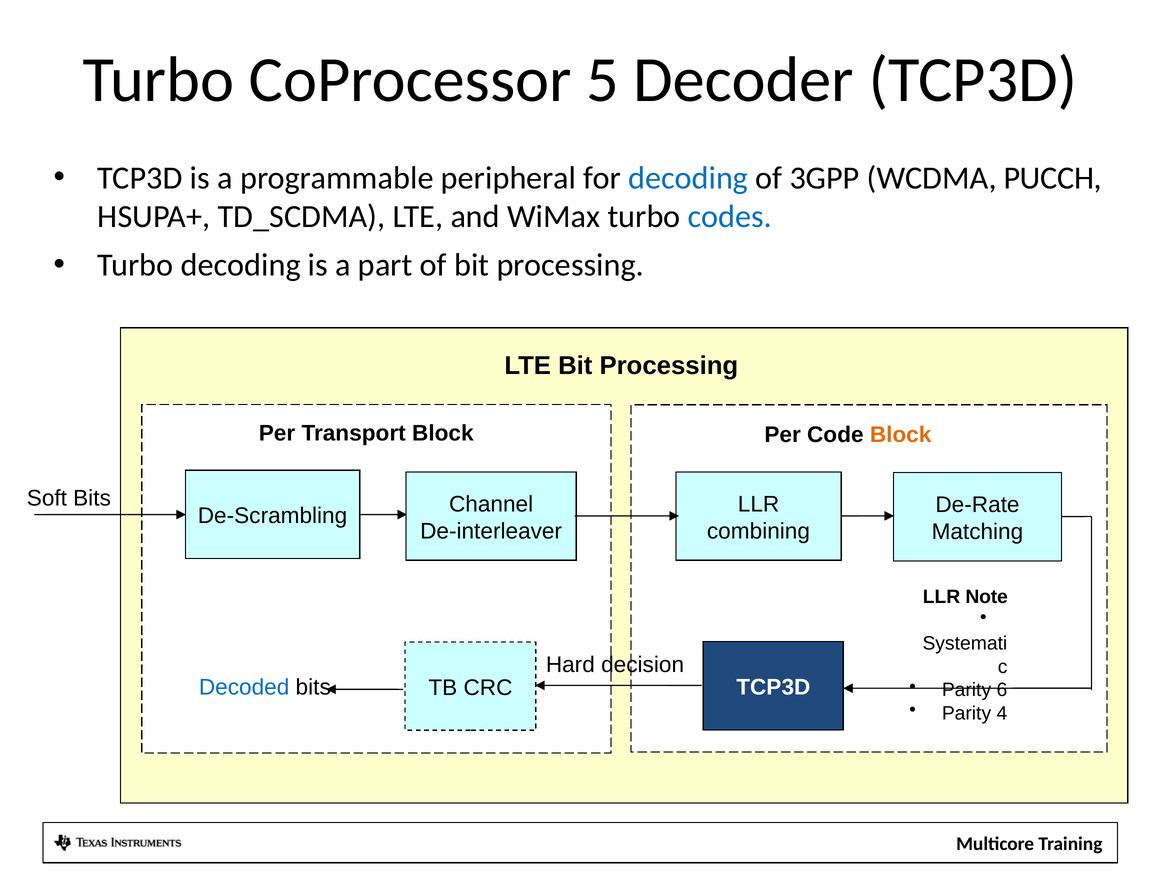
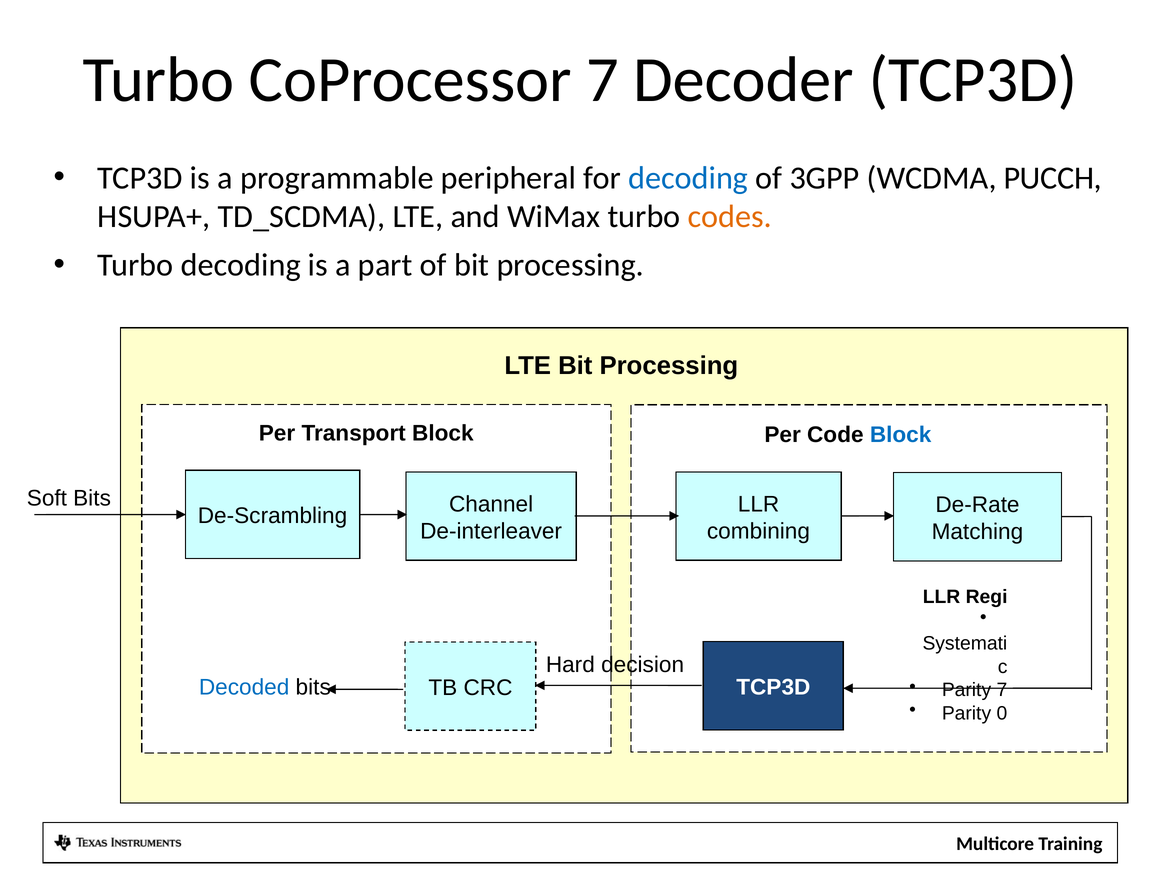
CoProcessor 5: 5 -> 7
codes colour: blue -> orange
Block at (901, 435) colour: orange -> blue
Note: Note -> Regi
Parity 6: 6 -> 7
4: 4 -> 0
